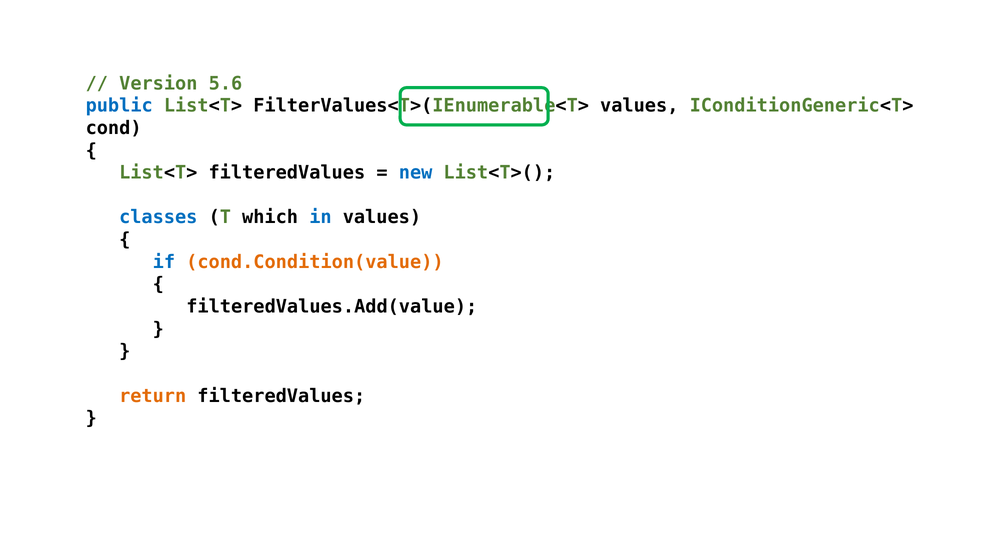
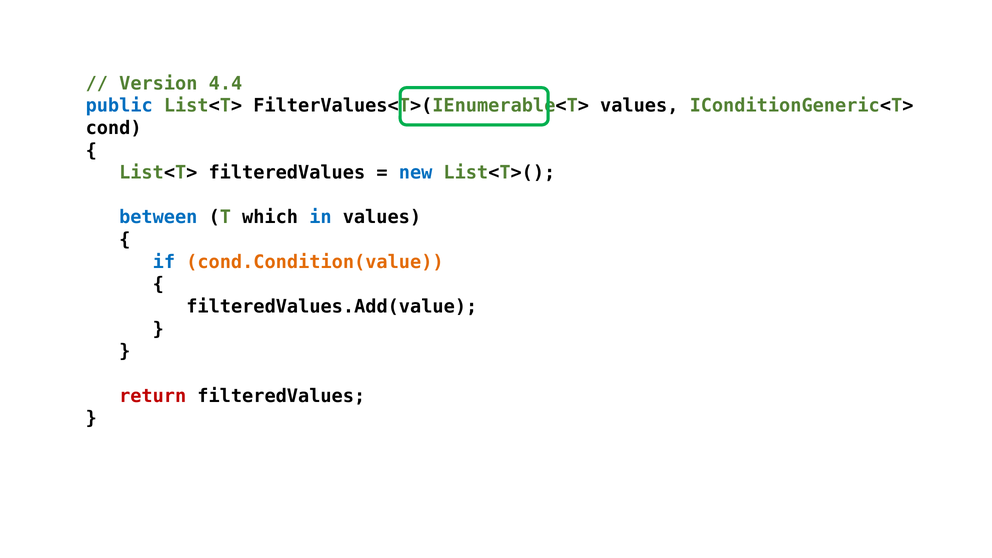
5.6: 5.6 -> 4.4
classes: classes -> between
return colour: orange -> red
